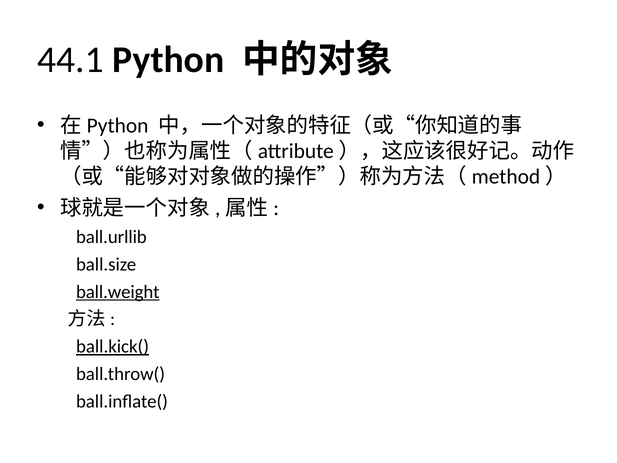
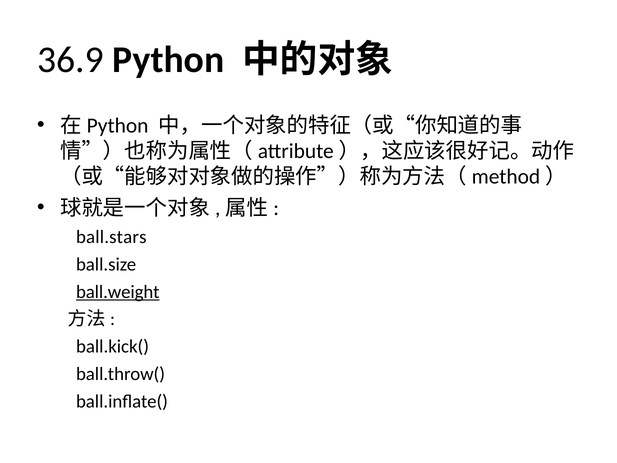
44.1: 44.1 -> 36.9
ball.urllib: ball.urllib -> ball.stars
ball.kick( underline: present -> none
